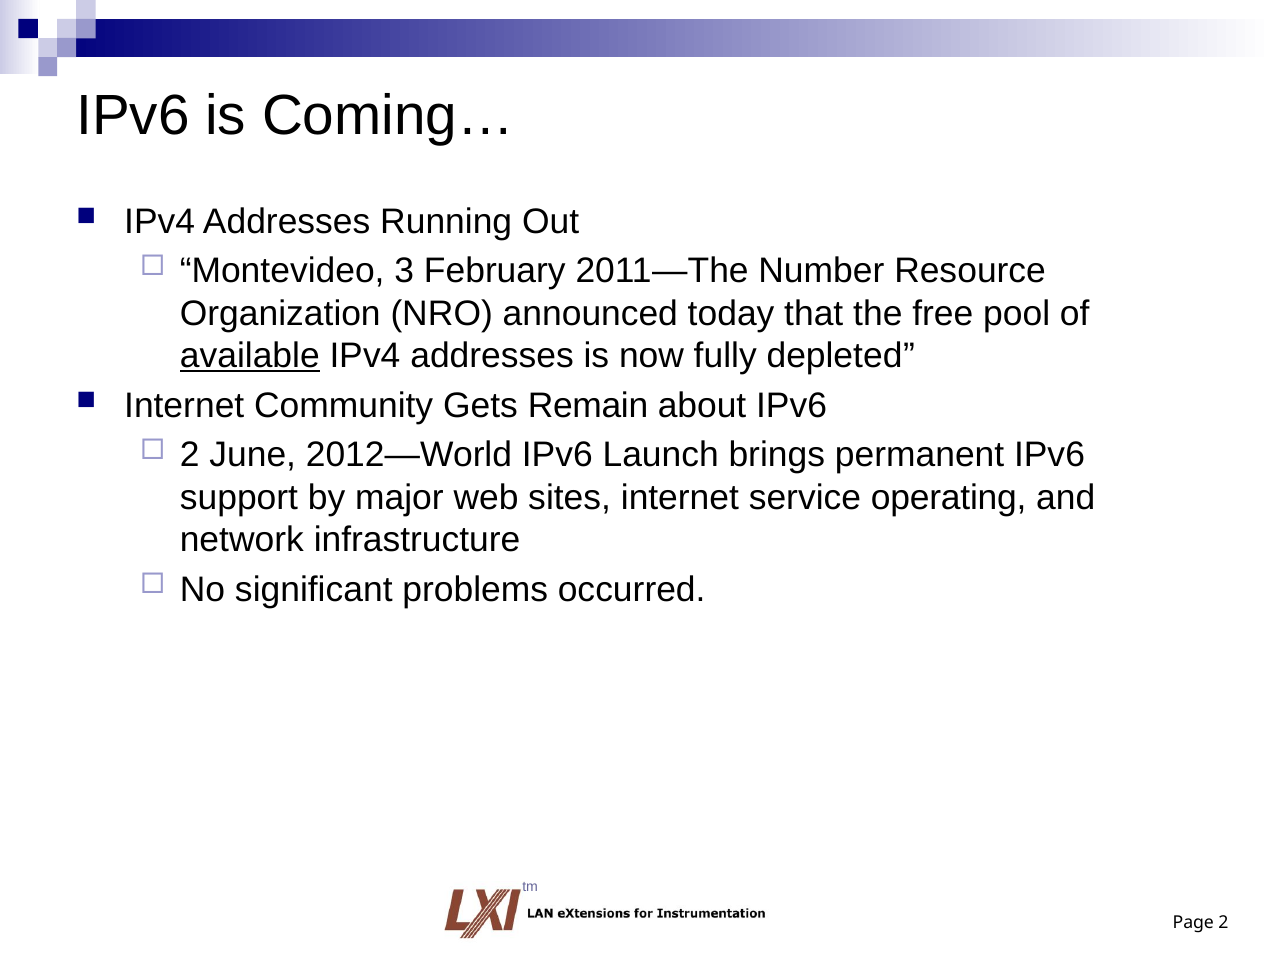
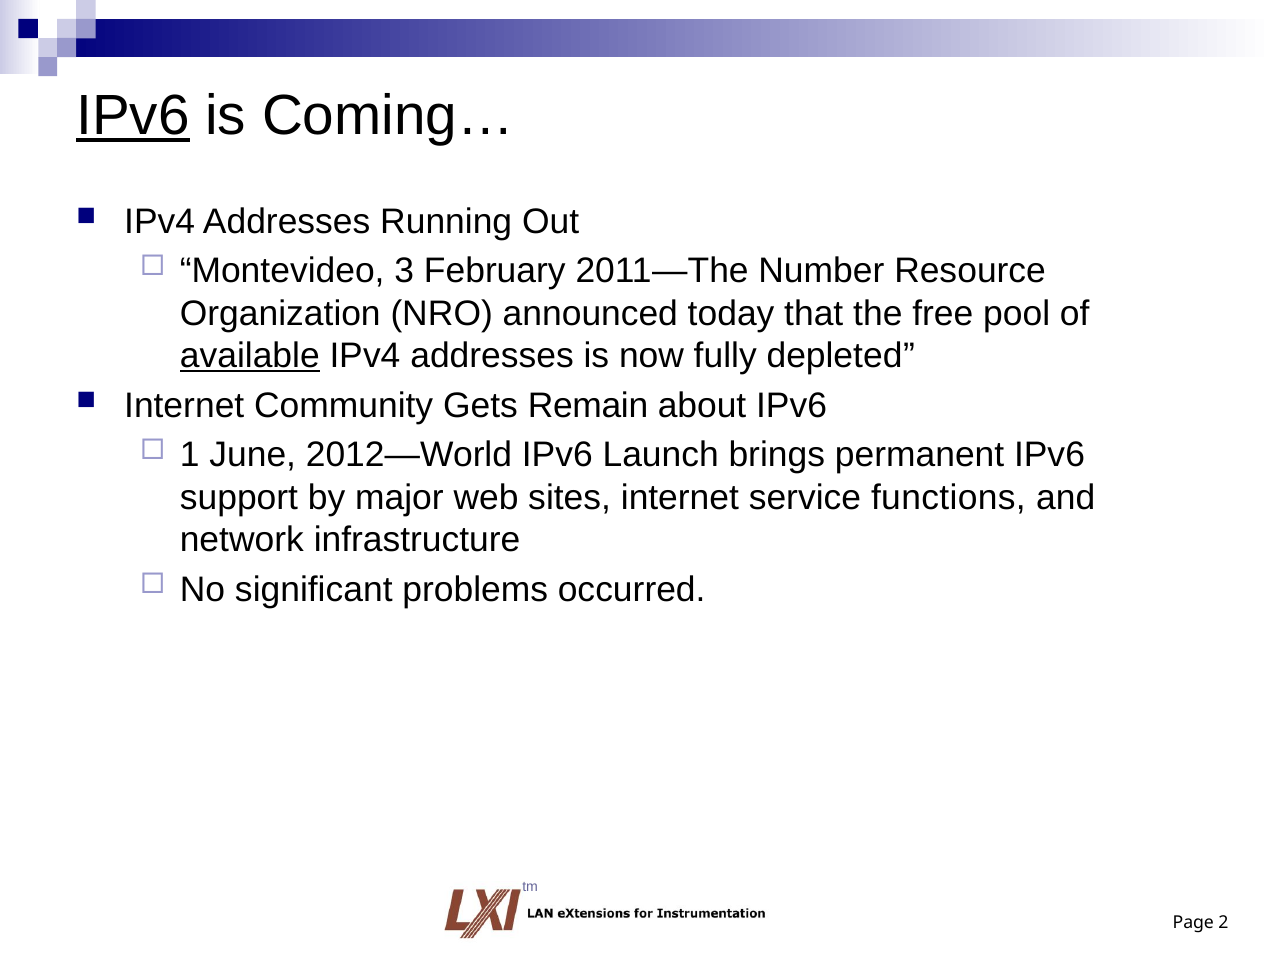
IPv6 at (133, 115) underline: none -> present
2 at (190, 455): 2 -> 1
operating: operating -> functions
